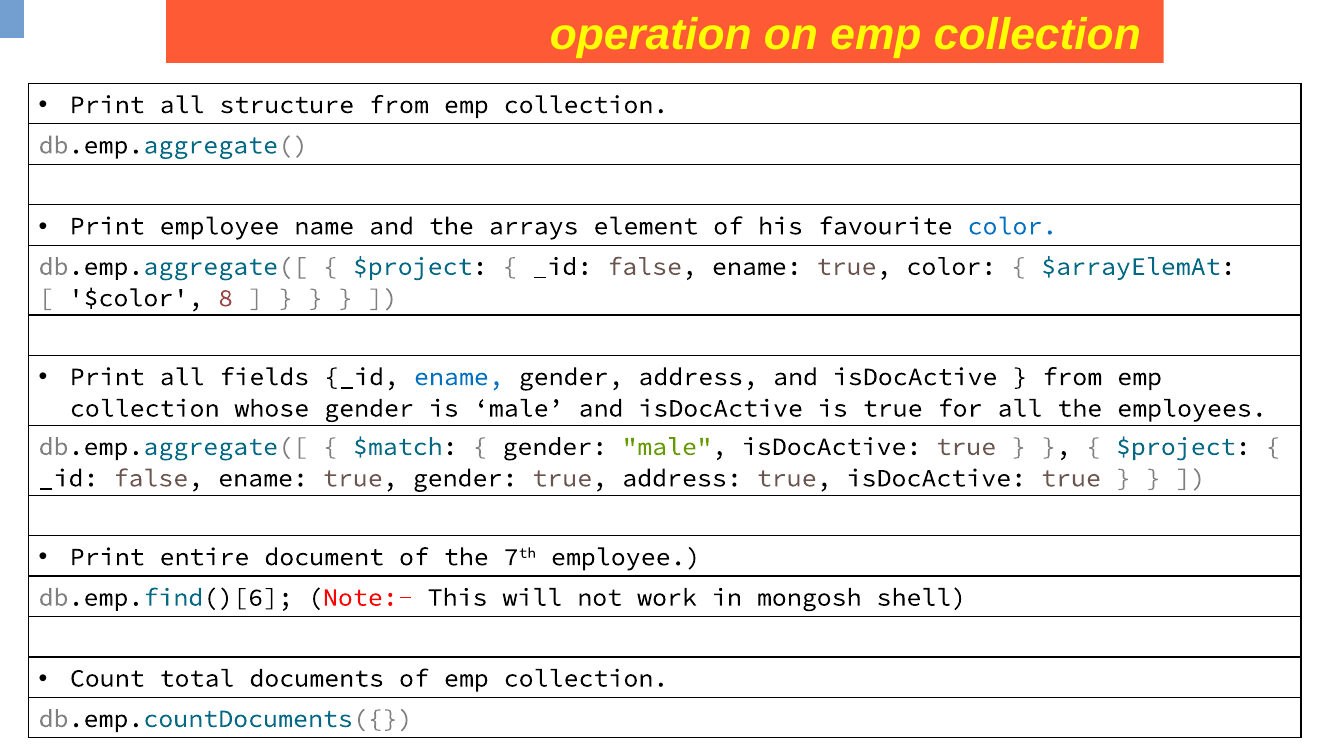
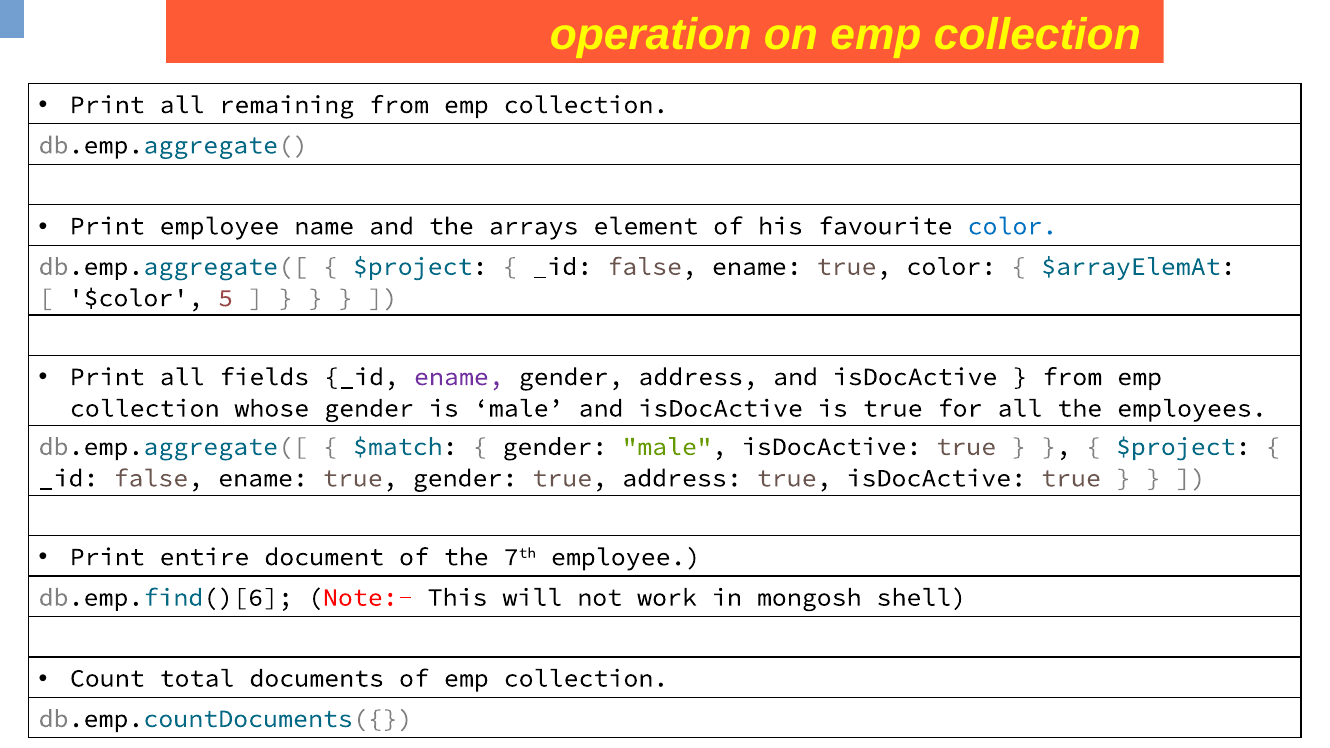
structure: structure -> remaining
8: 8 -> 5
ename at (459, 377) colour: blue -> purple
